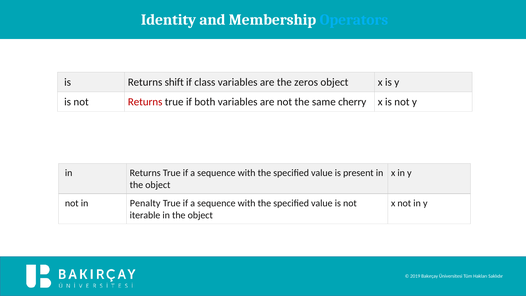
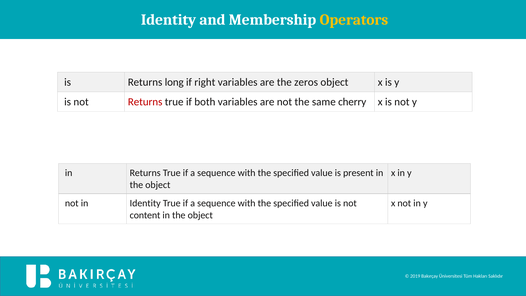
Operators colour: light blue -> yellow
shift: shift -> long
class: class -> right
in Penalty: Penalty -> Identity
iterable: iterable -> content
